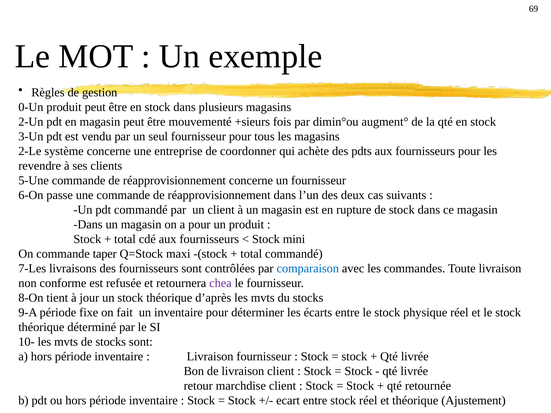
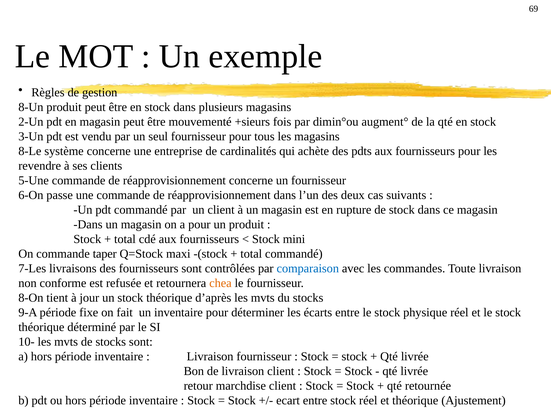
0-Un: 0-Un -> 8-Un
2-Le: 2-Le -> 8-Le
coordonner: coordonner -> cardinalités
chea colour: purple -> orange
